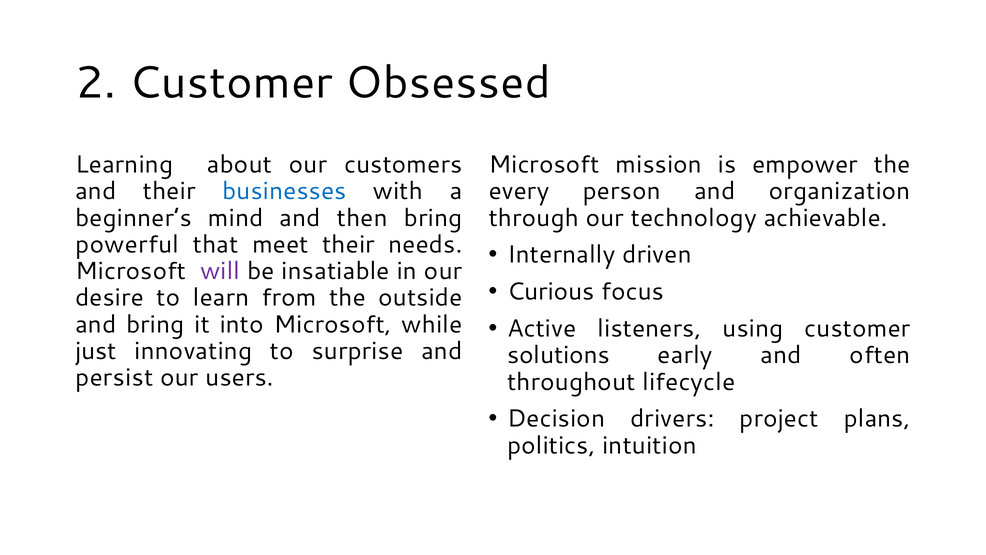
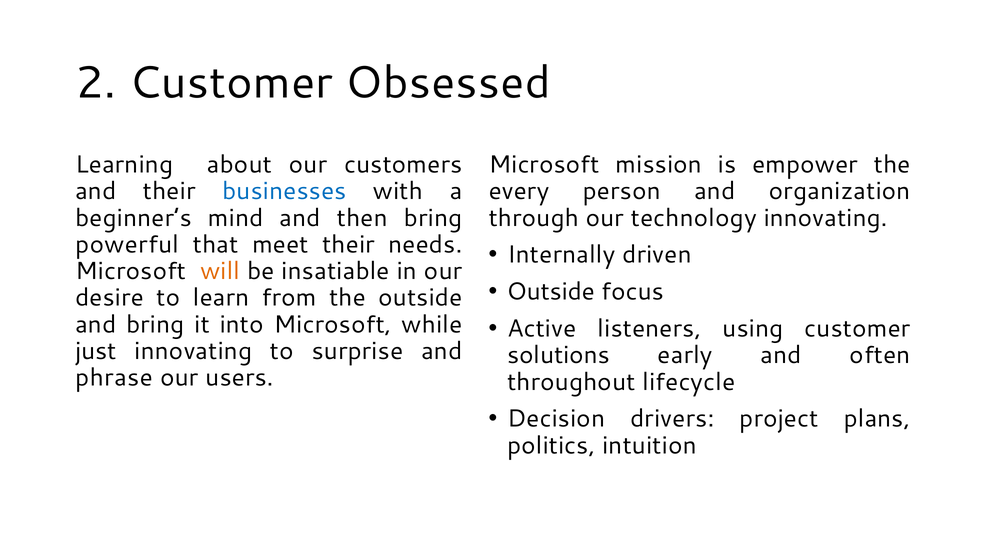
technology achievable: achievable -> innovating
will colour: purple -> orange
Curious at (551, 292): Curious -> Outside
persist: persist -> phrase
